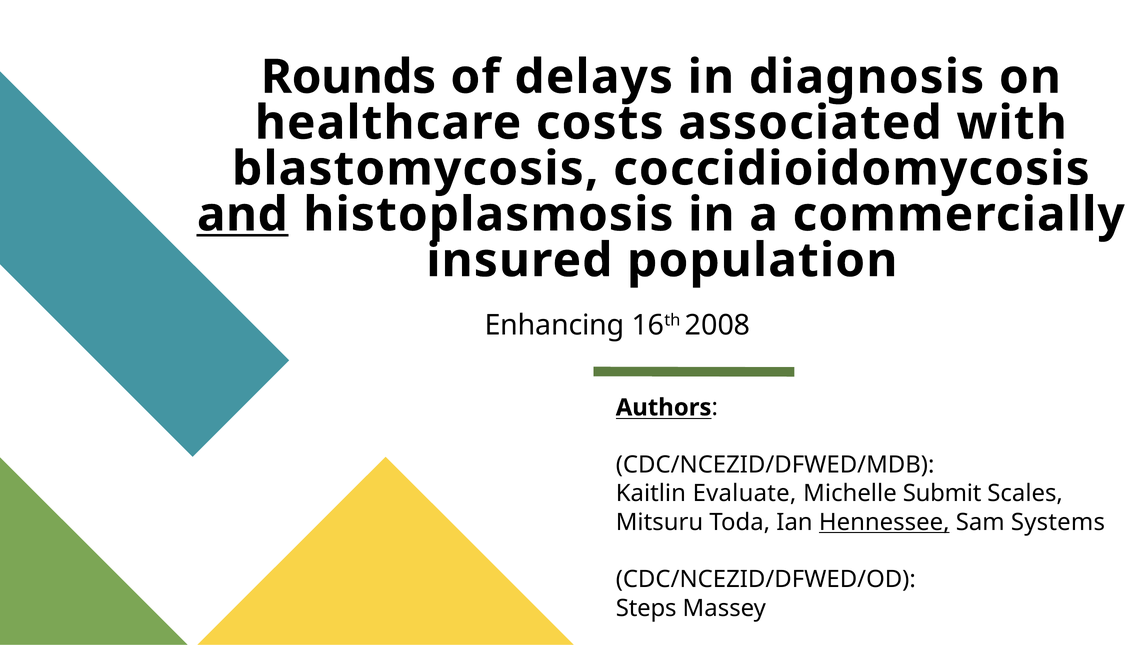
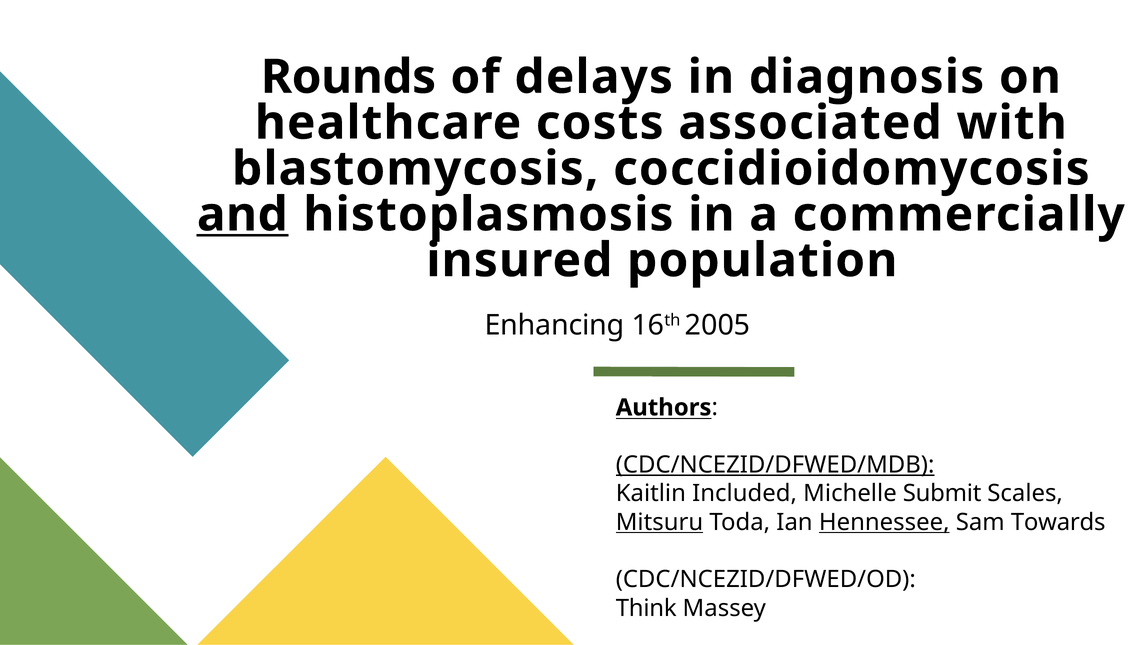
2008: 2008 -> 2005
CDC/NCEZID/DFWED/MDB underline: none -> present
Evaluate: Evaluate -> Included
Mitsuru underline: none -> present
Systems: Systems -> Towards
Steps: Steps -> Think
